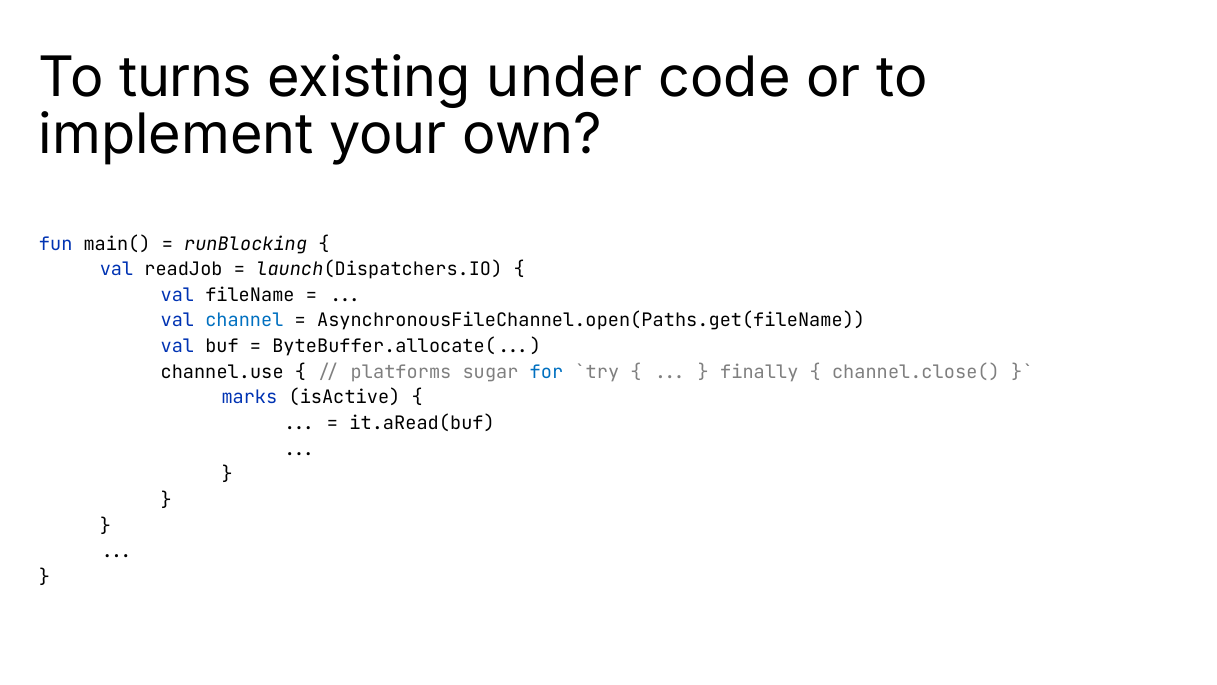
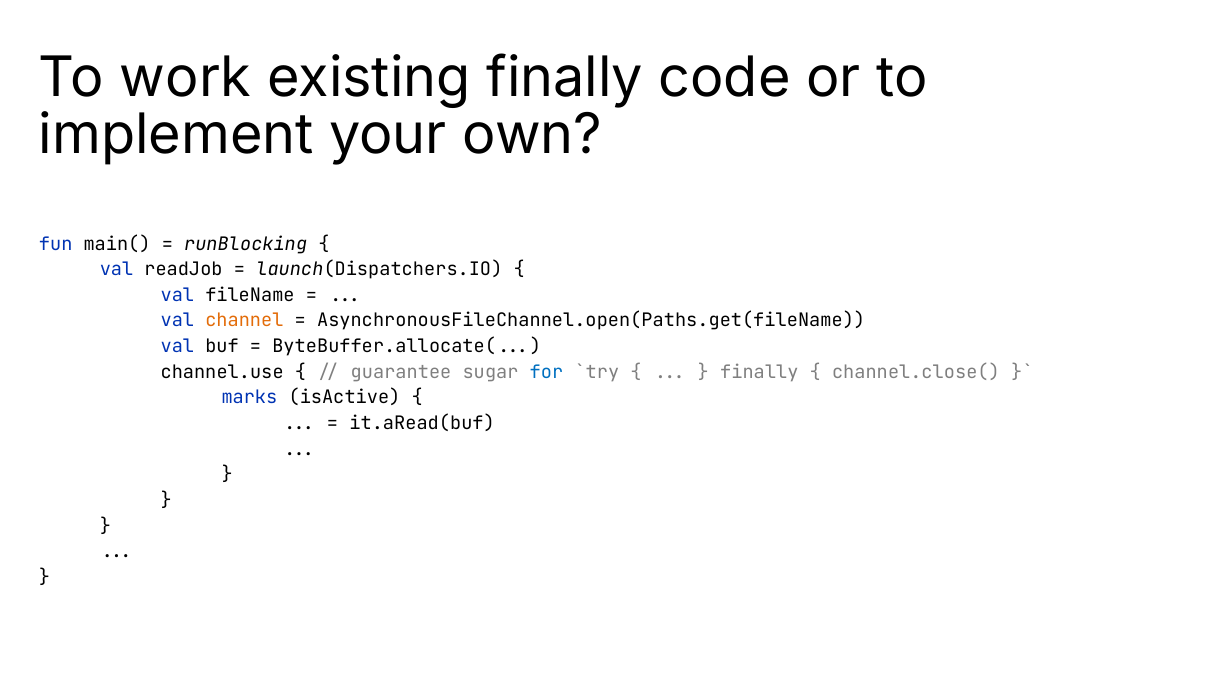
turns: turns -> work
existing under: under -> finally
channel colour: blue -> orange
platforms: platforms -> guarantee
